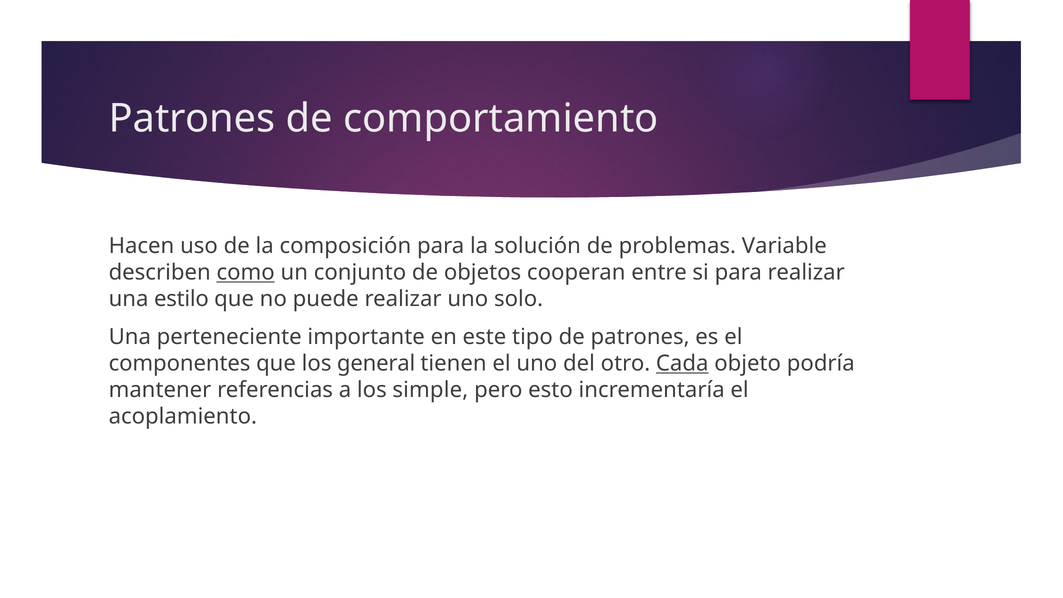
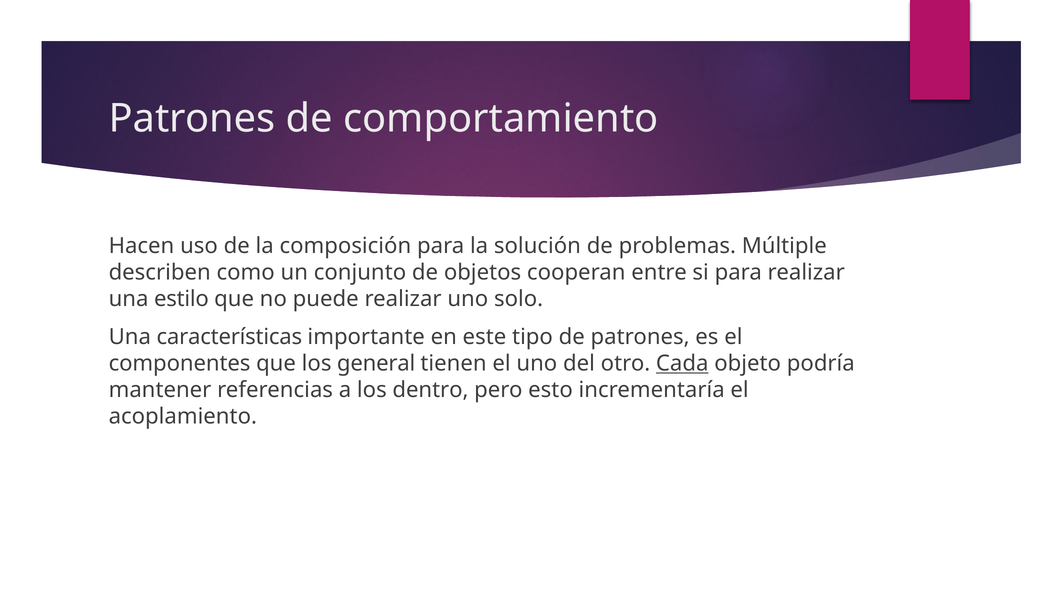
Variable: Variable -> Múltiple
como underline: present -> none
perteneciente: perteneciente -> características
simple: simple -> dentro
